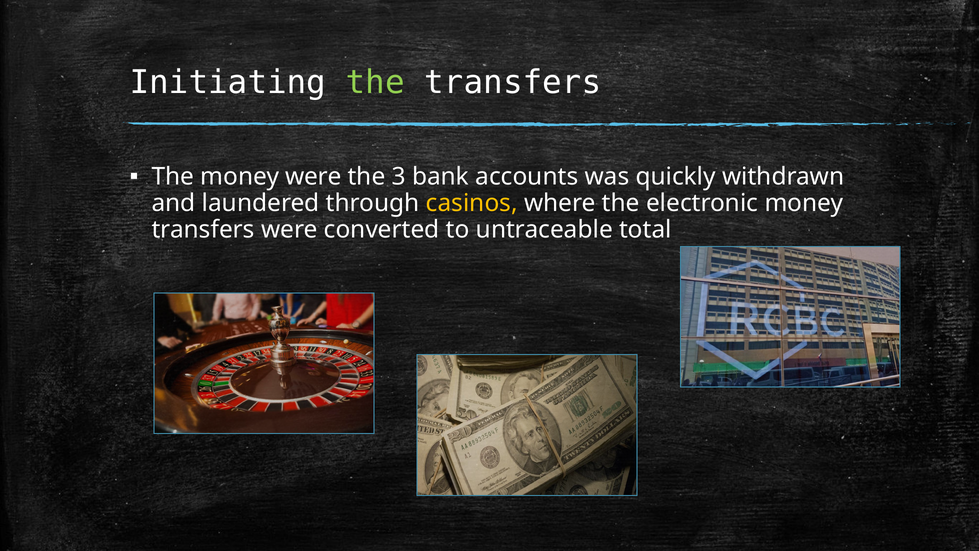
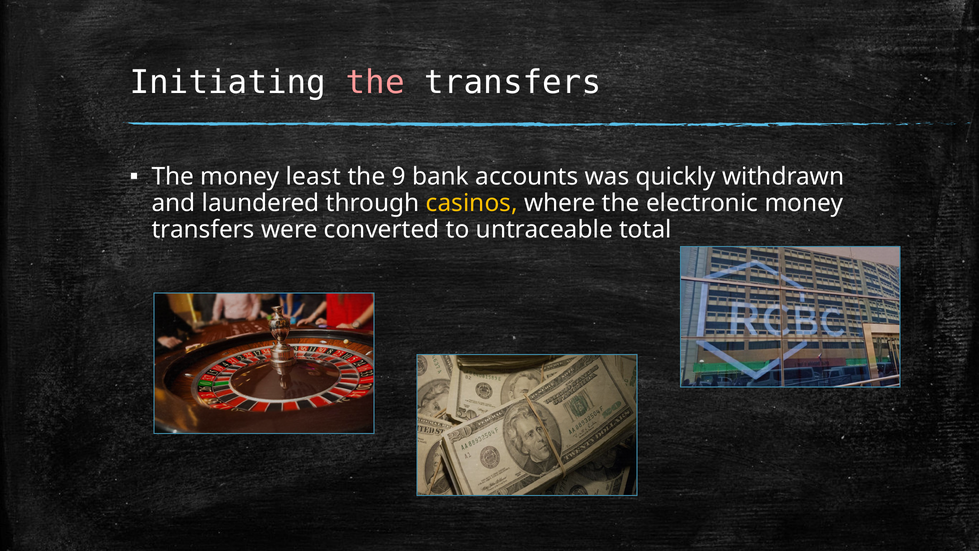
the at (375, 83) colour: light green -> pink
money were: were -> least
3: 3 -> 9
